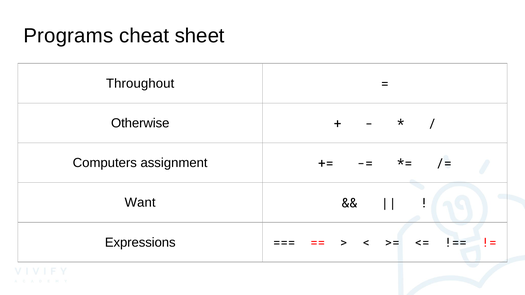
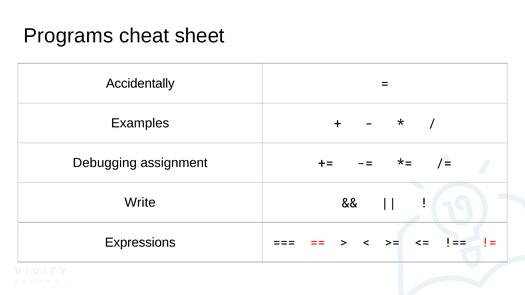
Throughout: Throughout -> Accidentally
Otherwise: Otherwise -> Examples
Computers: Computers -> Debugging
Want: Want -> Write
